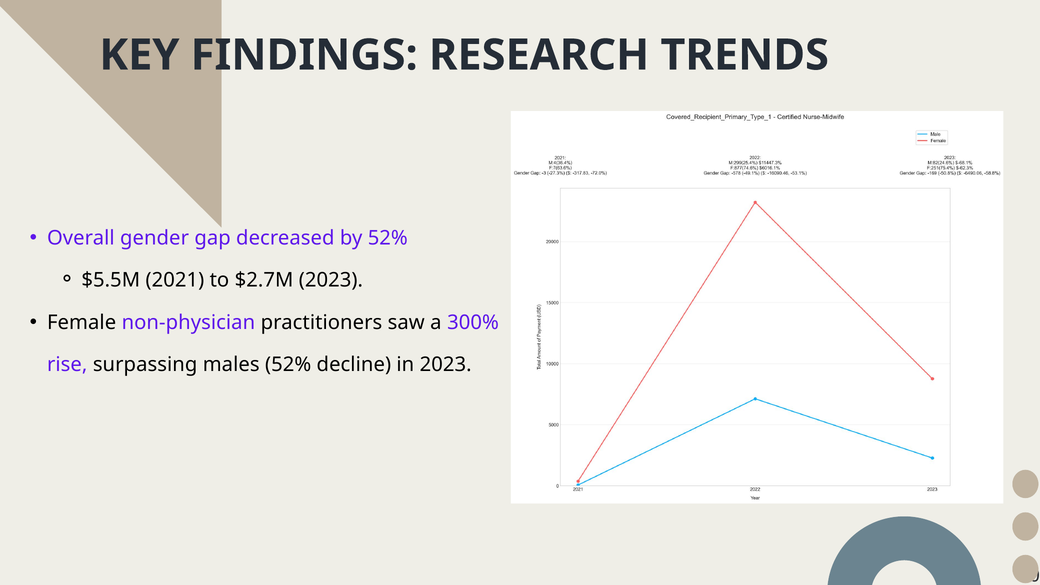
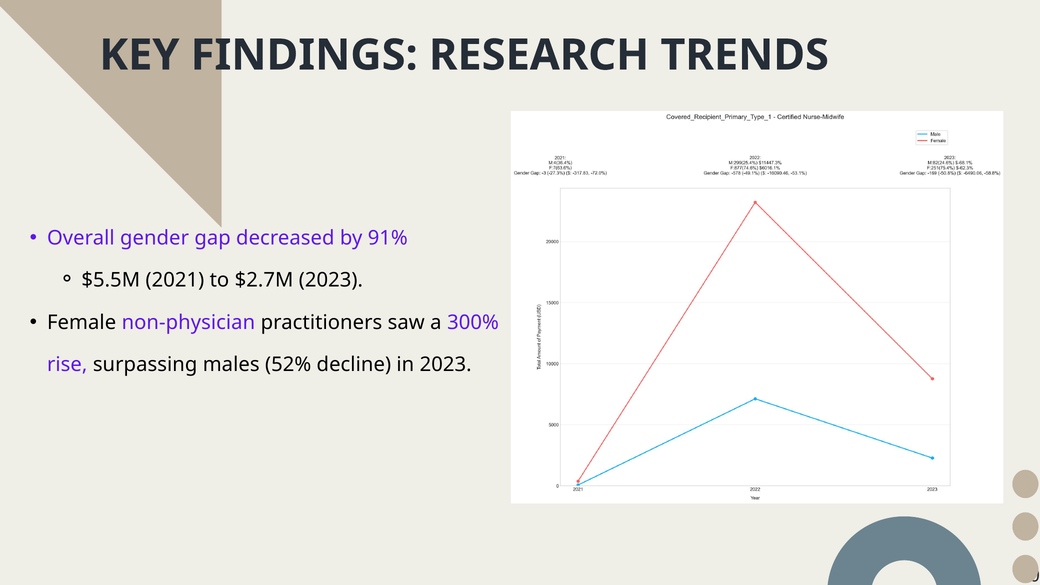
by 52%: 52% -> 91%
